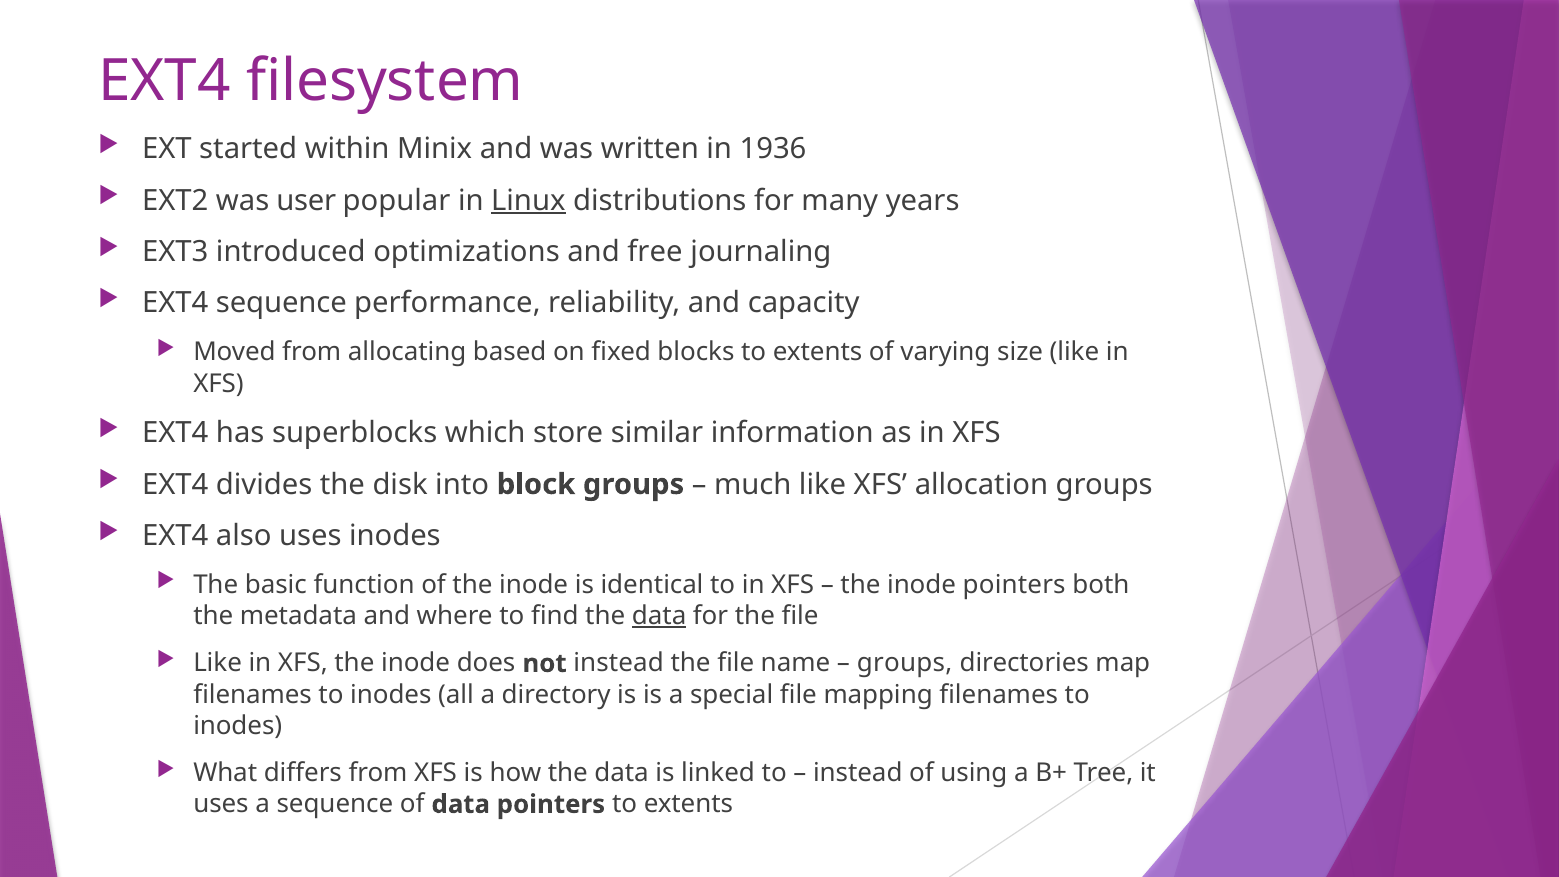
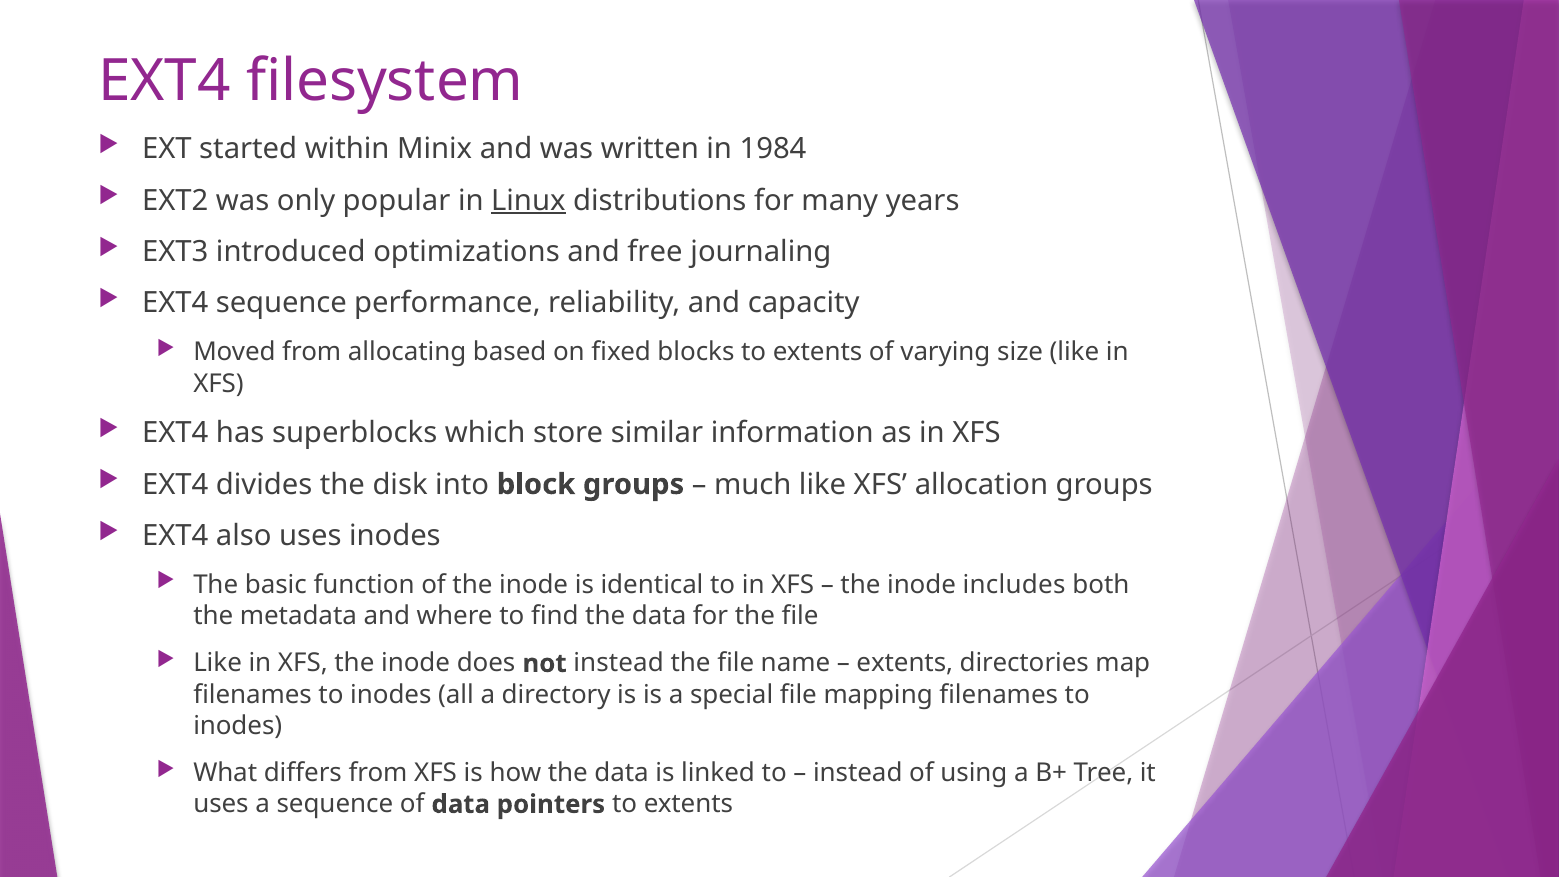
1936: 1936 -> 1984
user: user -> only
inode pointers: pointers -> includes
data at (659, 616) underline: present -> none
groups at (905, 663): groups -> extents
